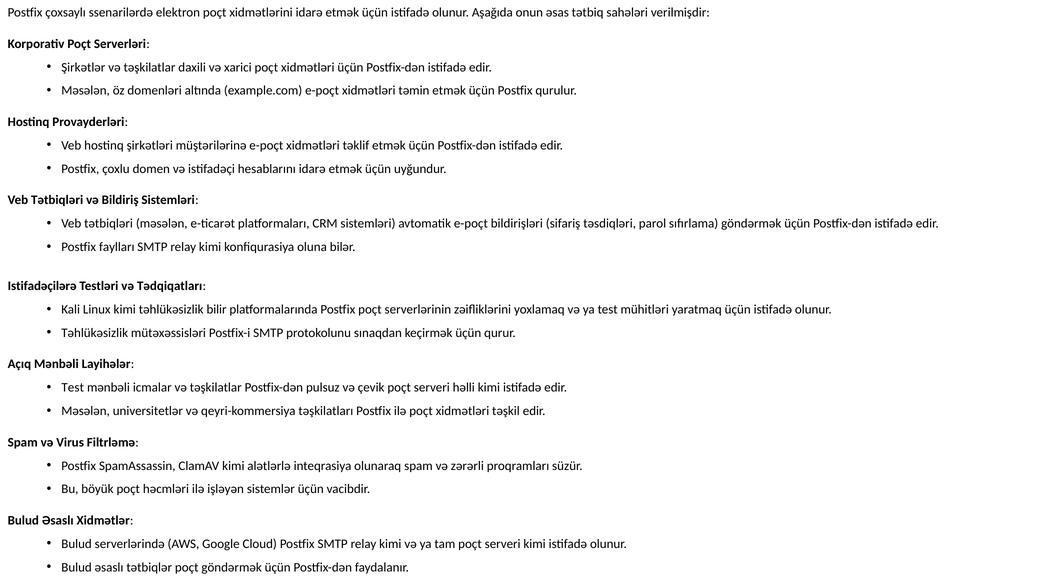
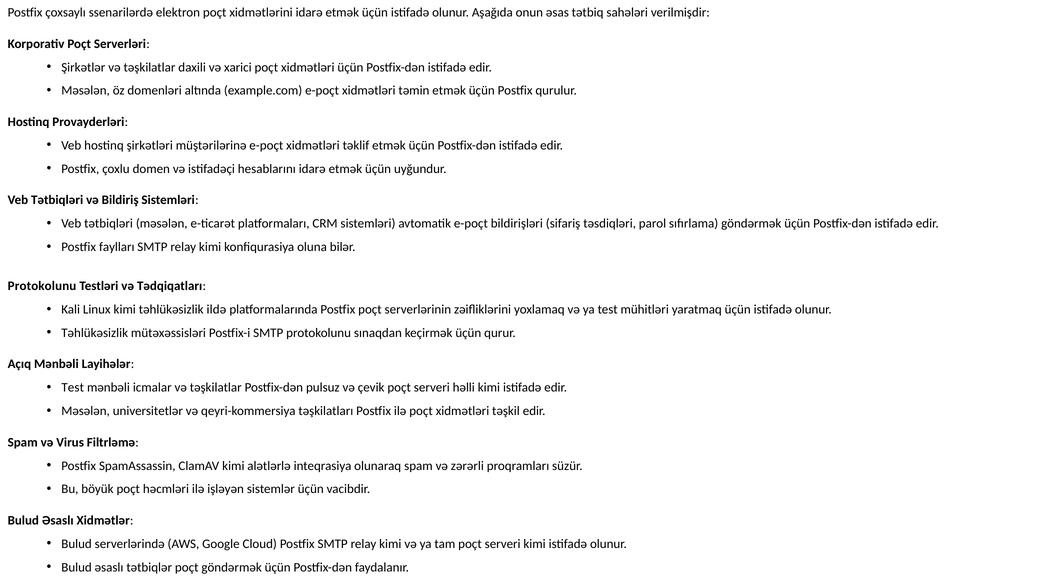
Istifadəçilərə at (42, 286): Istifadəçilərə -> Protokolunu
bilir: bilir -> ildə
